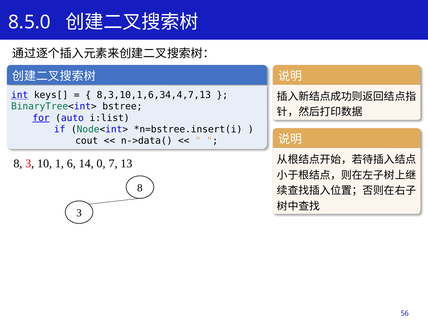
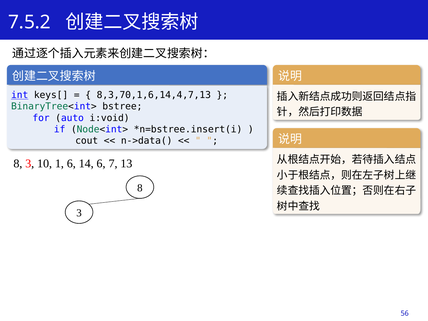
8.5.0: 8.5.0 -> 7.5.2
8,3,10,1,6,34,4,7,13: 8,3,10,1,6,34,4,7,13 -> 8,3,70,1,6,14,4,7,13
for underline: present -> none
i:list: i:list -> i:void
14 0: 0 -> 6
